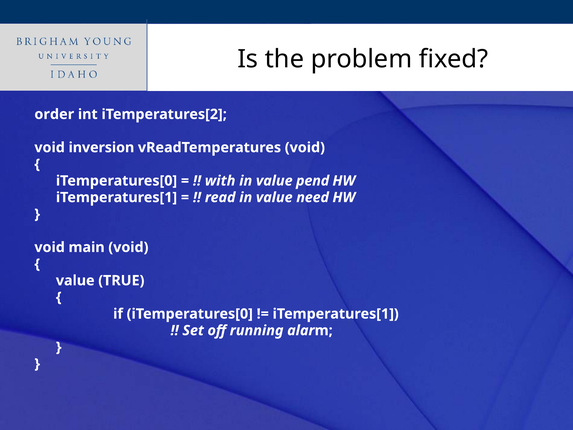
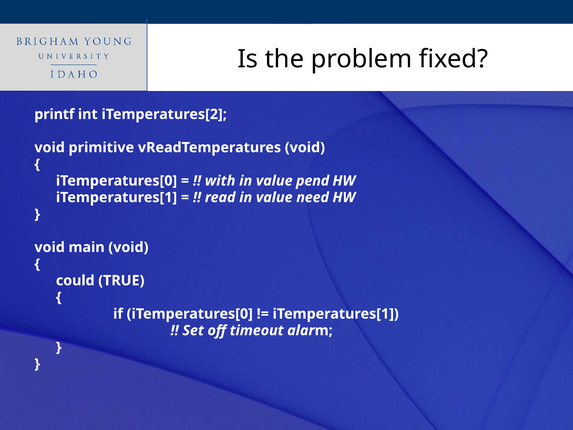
order: order -> printf
inversion: inversion -> primitive
value at (75, 280): value -> could
running: running -> timeout
